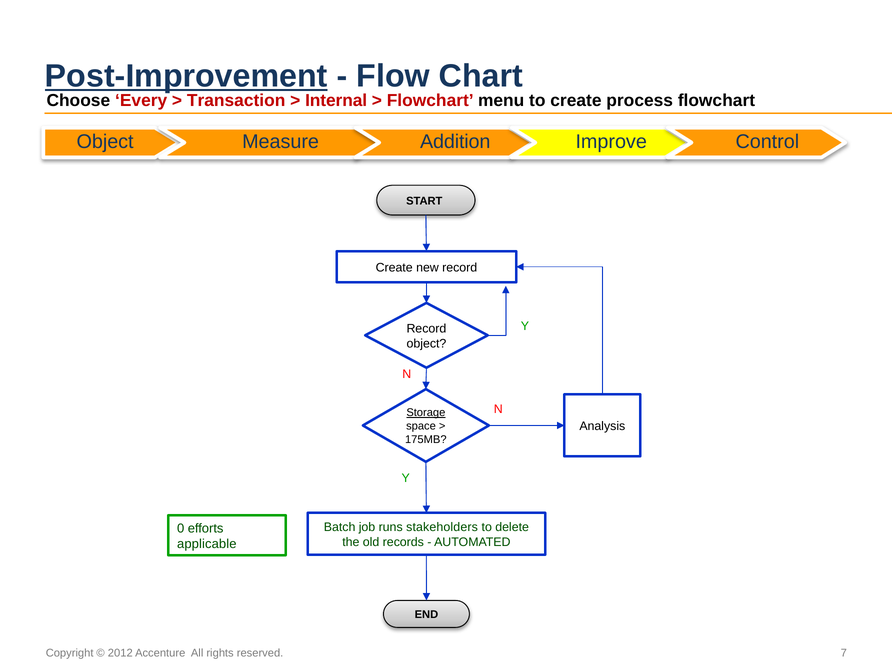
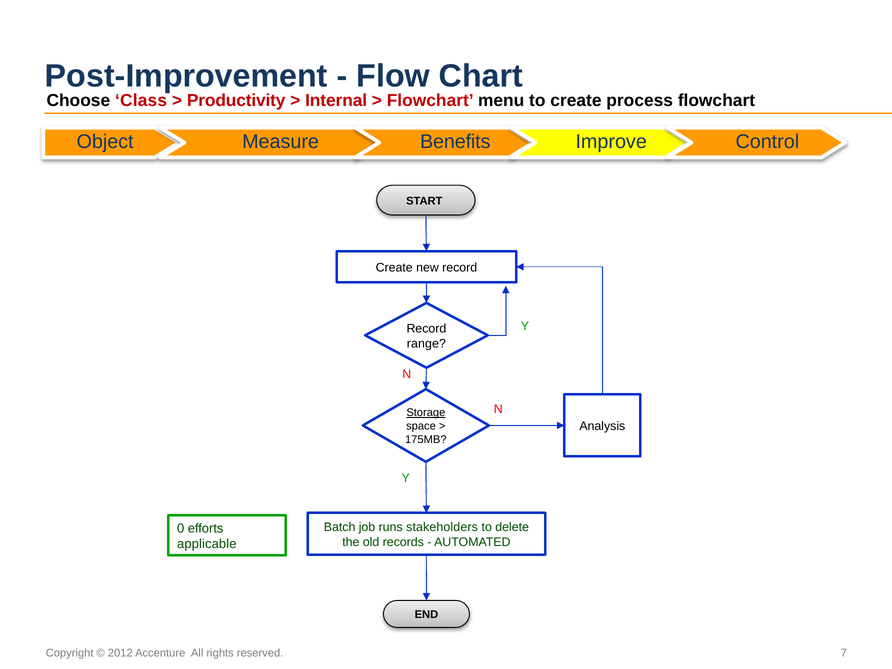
Post-Improvement underline: present -> none
Every: Every -> Class
Transaction: Transaction -> Productivity
Addition: Addition -> Benefits
object at (426, 344): object -> range
